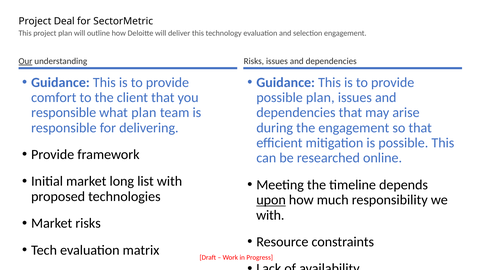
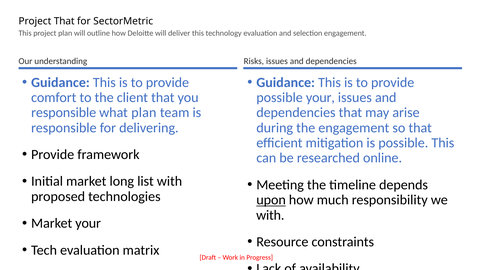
Project Deal: Deal -> That
Our underline: present -> none
possible plan: plan -> your
Market risks: risks -> your
